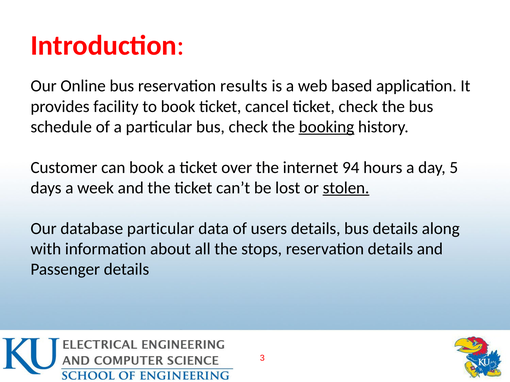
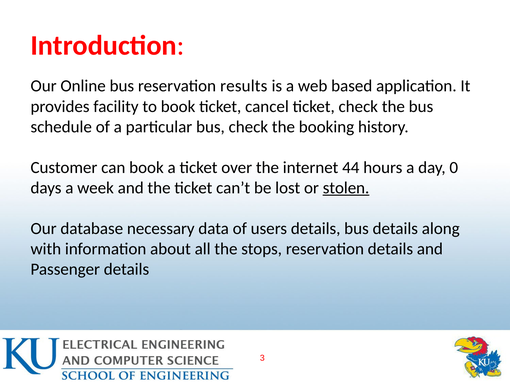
booking underline: present -> none
94: 94 -> 44
5: 5 -> 0
database particular: particular -> necessary
